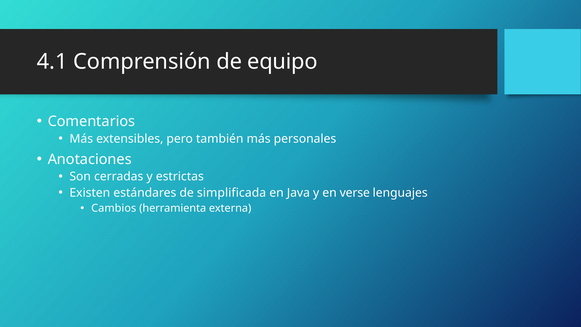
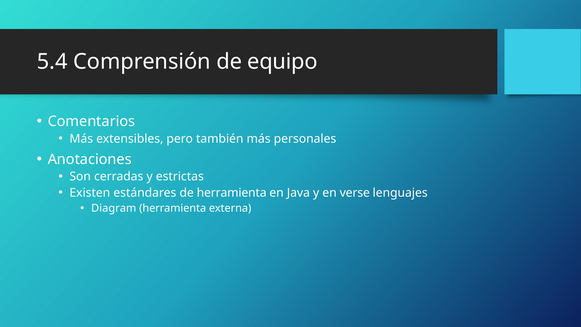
4.1: 4.1 -> 5.4
de simplificada: simplificada -> herramienta
Cambios: Cambios -> Diagram
